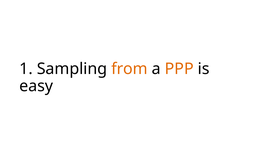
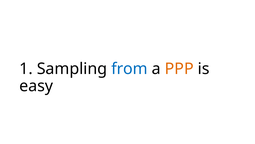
from colour: orange -> blue
